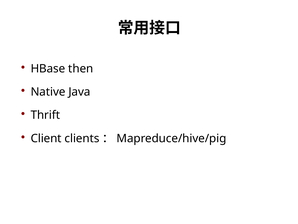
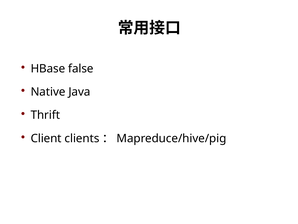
then: then -> false
